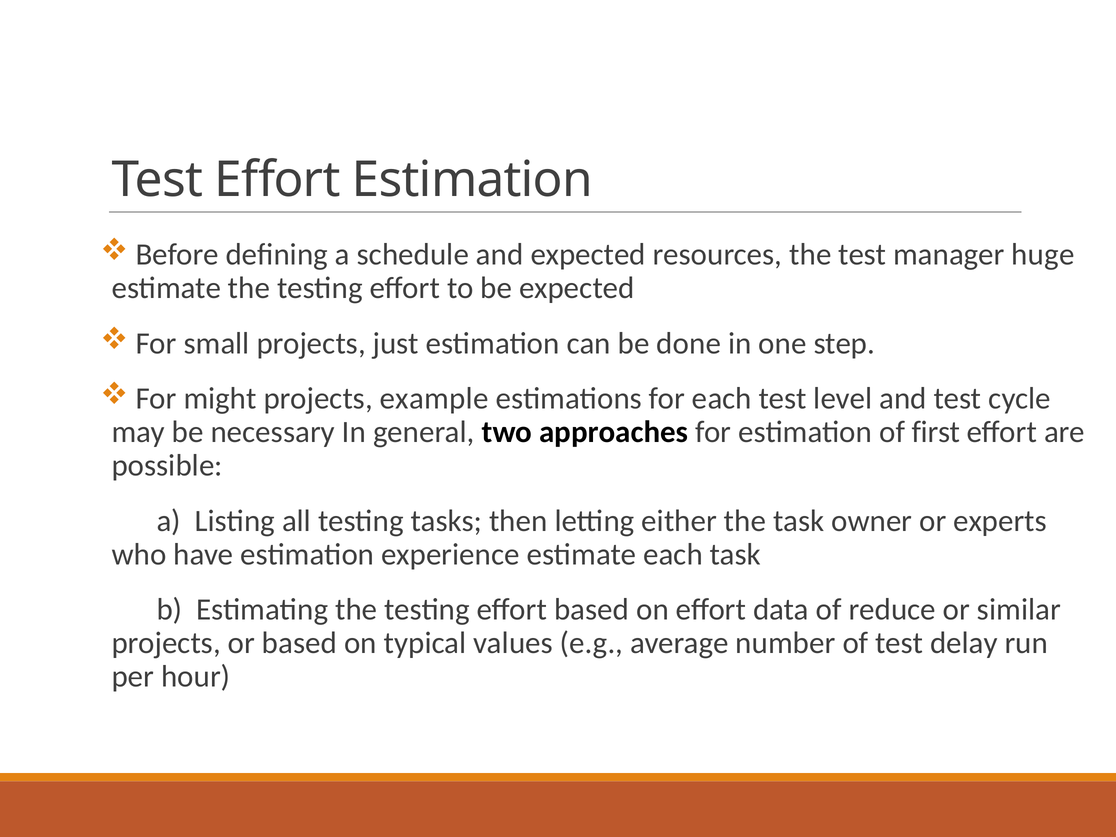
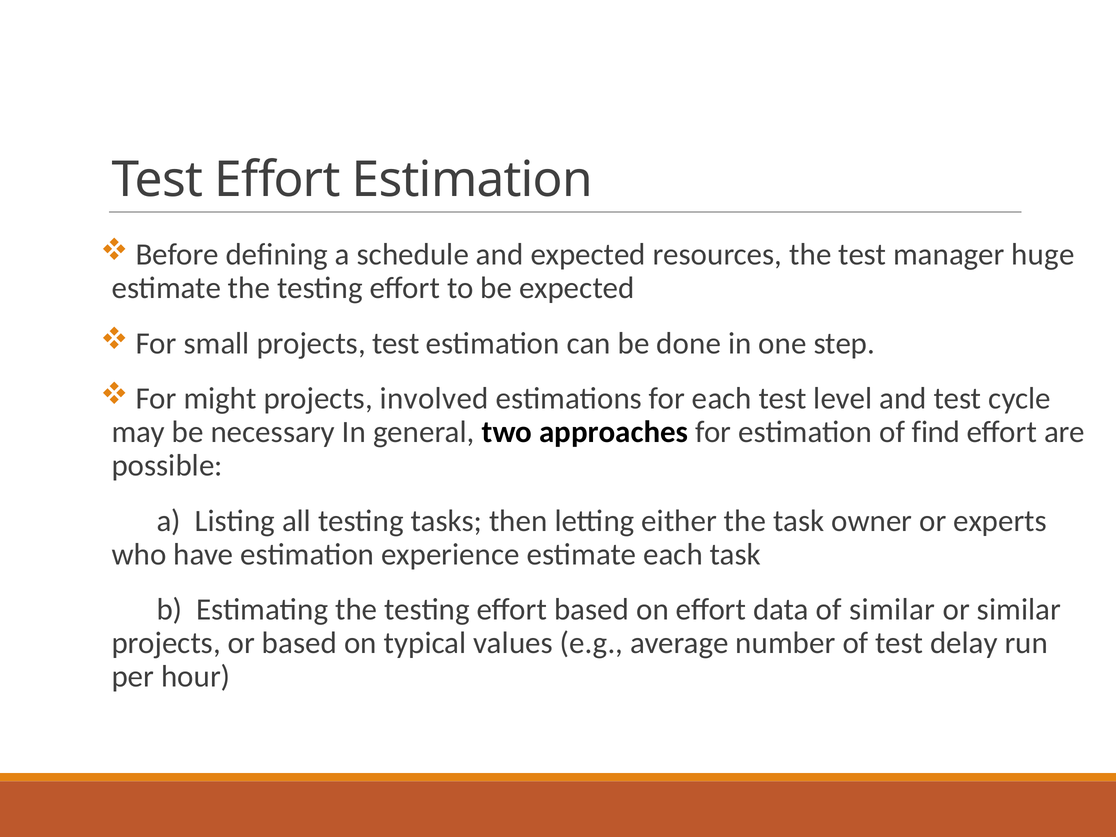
projects just: just -> test
example: example -> involved
first: first -> find
of reduce: reduce -> similar
